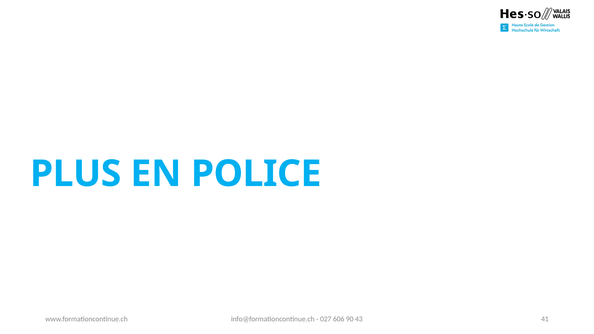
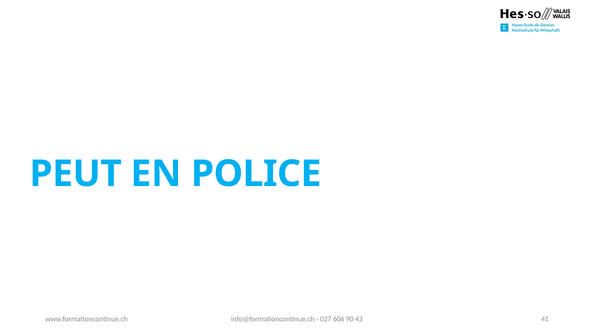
PLUS: PLUS -> PEUT
